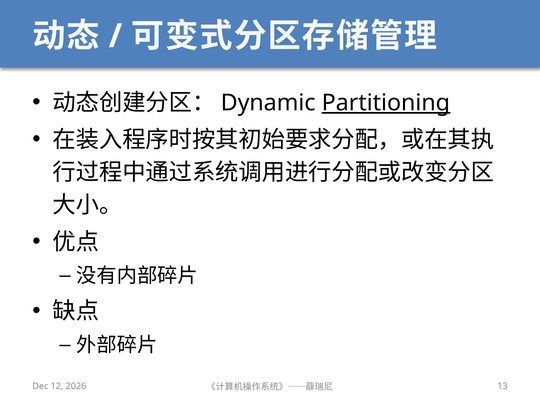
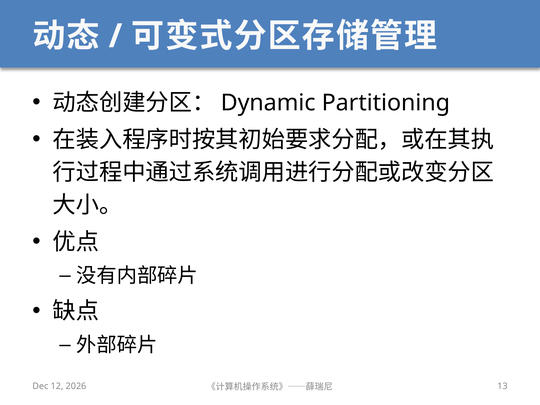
Partitioning underline: present -> none
